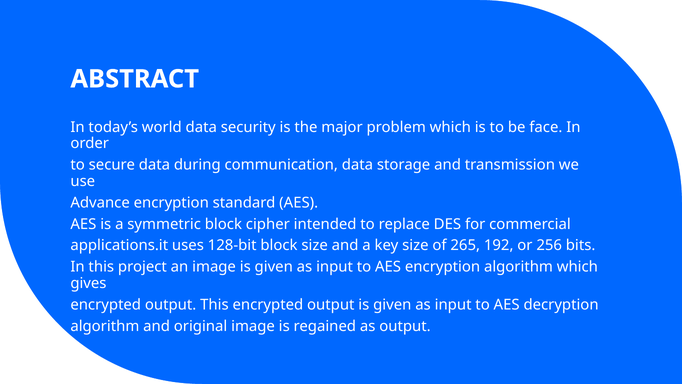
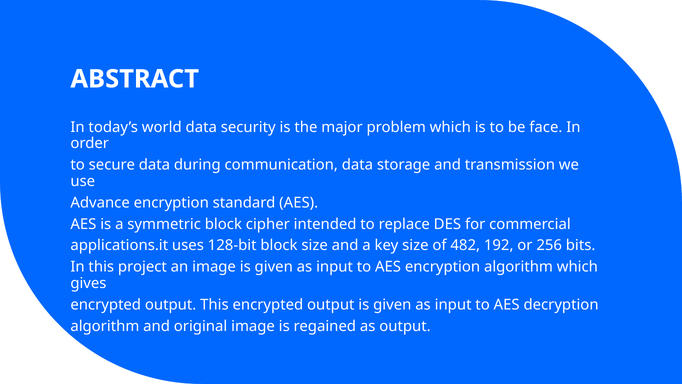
265: 265 -> 482
